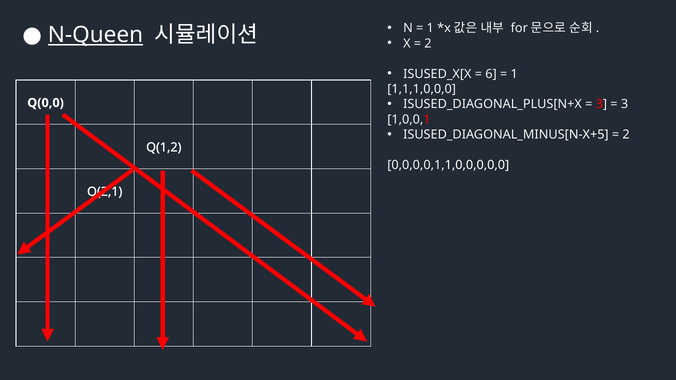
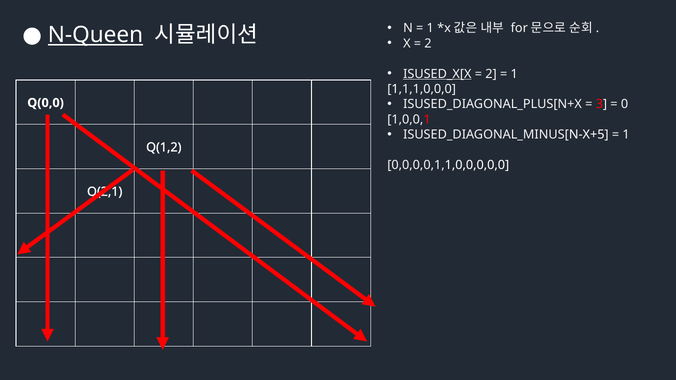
ISUSED_X[X underline: none -> present
6 at (491, 74): 6 -> 2
3 at (625, 104): 3 -> 0
2 at (626, 135): 2 -> 1
